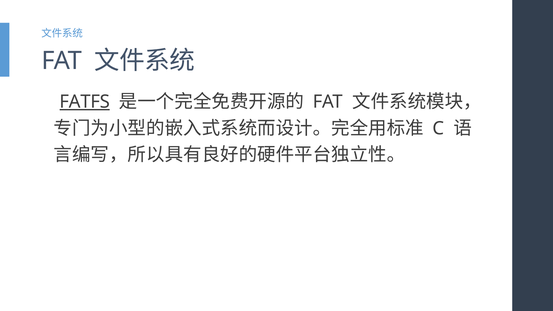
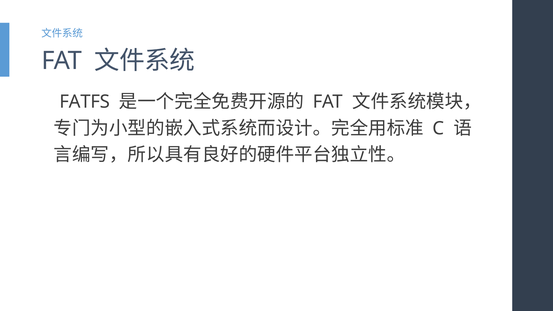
FATFS underline: present -> none
